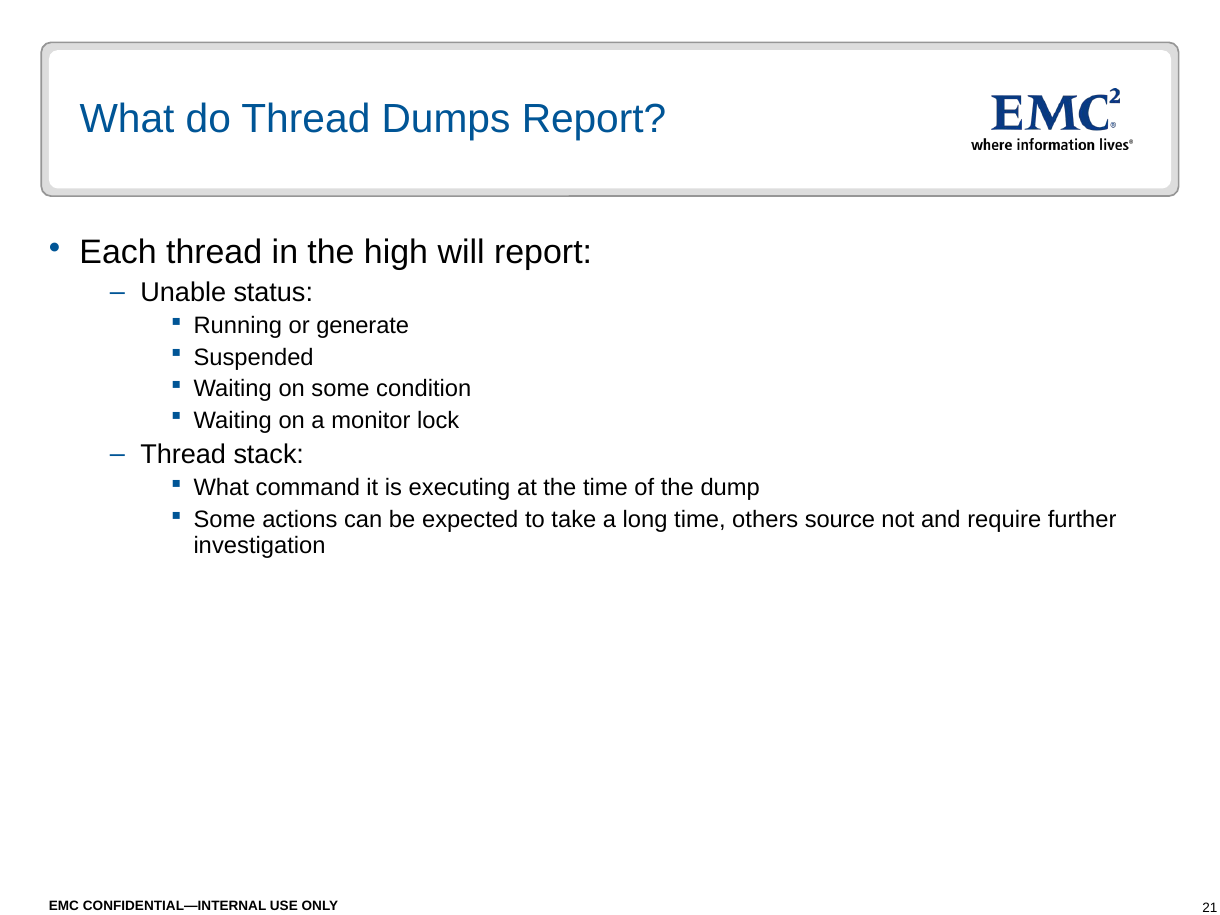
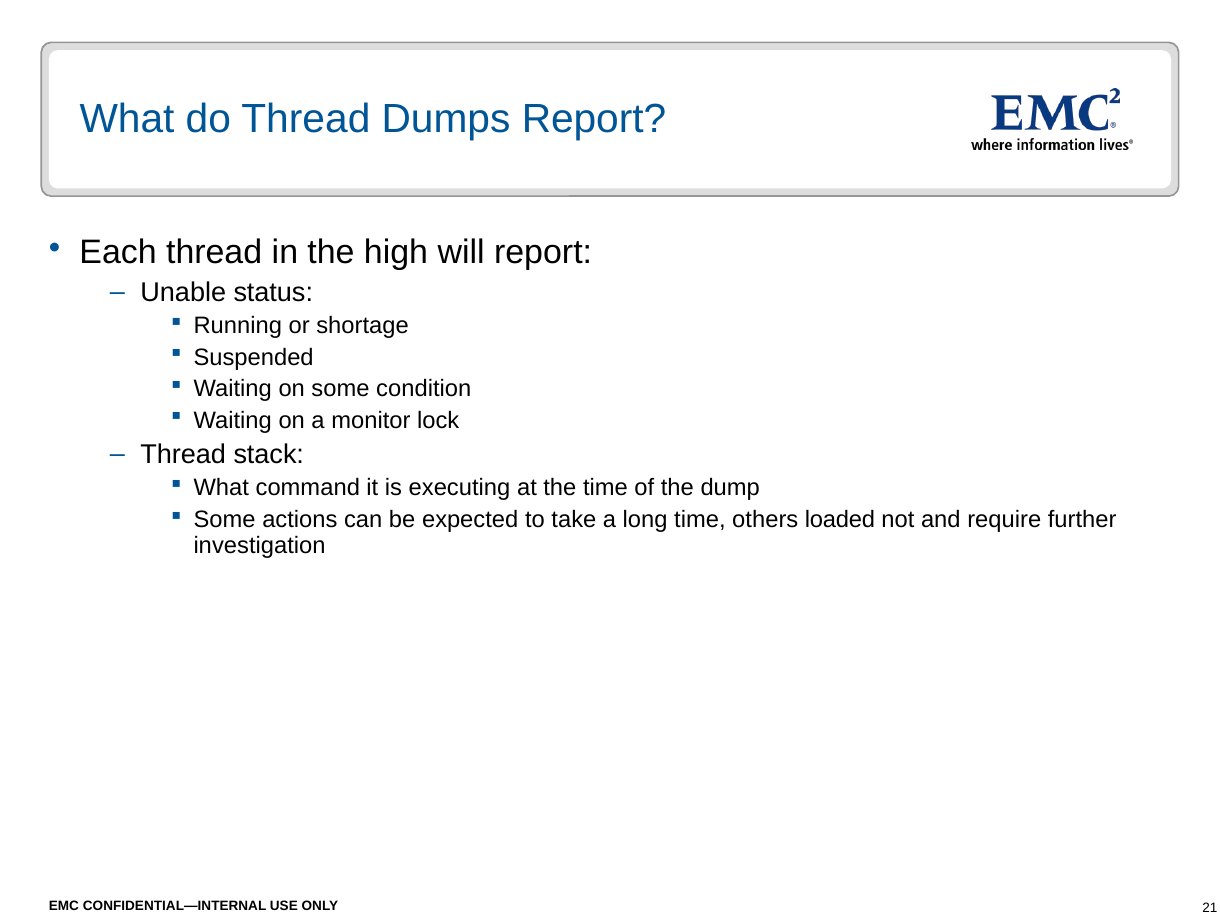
generate: generate -> shortage
source: source -> loaded
